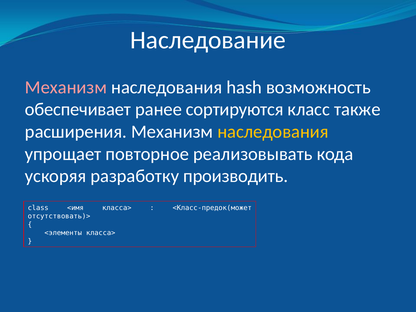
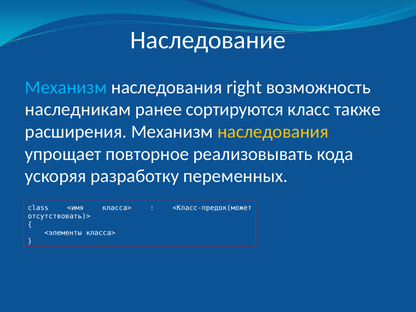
Механизм at (66, 87) colour: pink -> light blue
hash: hash -> right
обеспечивает: обеспечивает -> наследникам
производить: производить -> переменных
